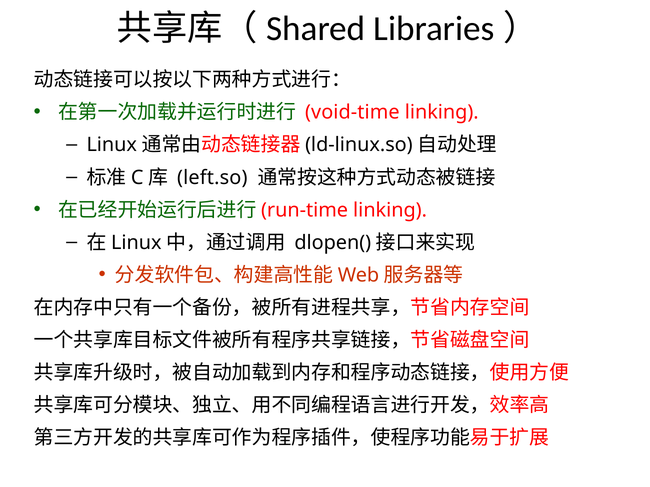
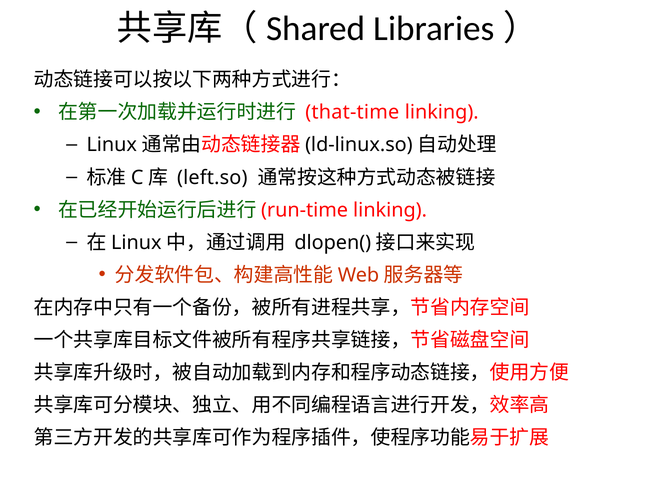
void-time: void-time -> that-time
